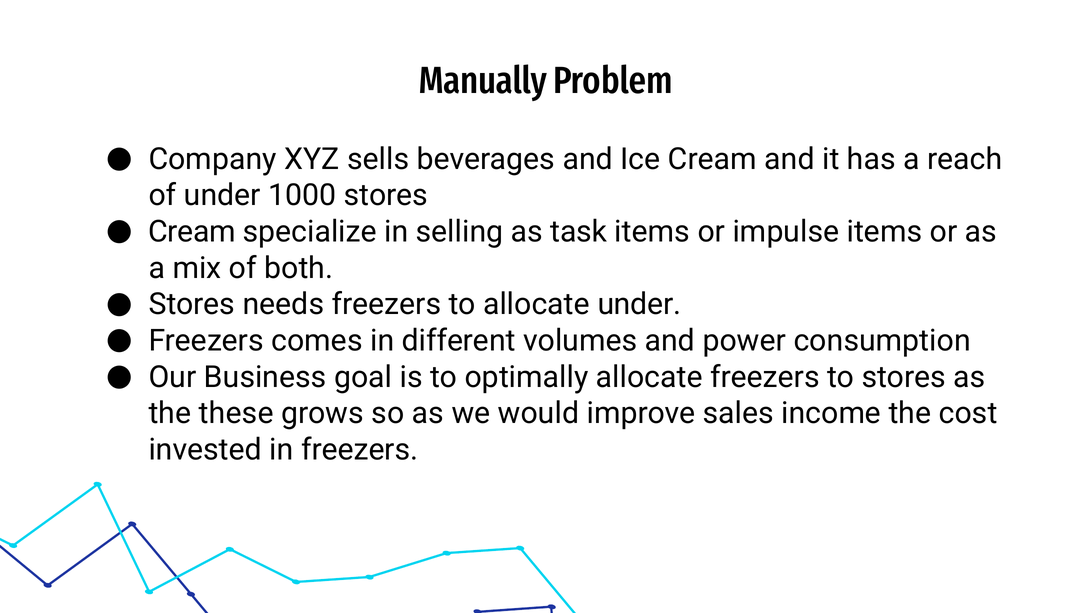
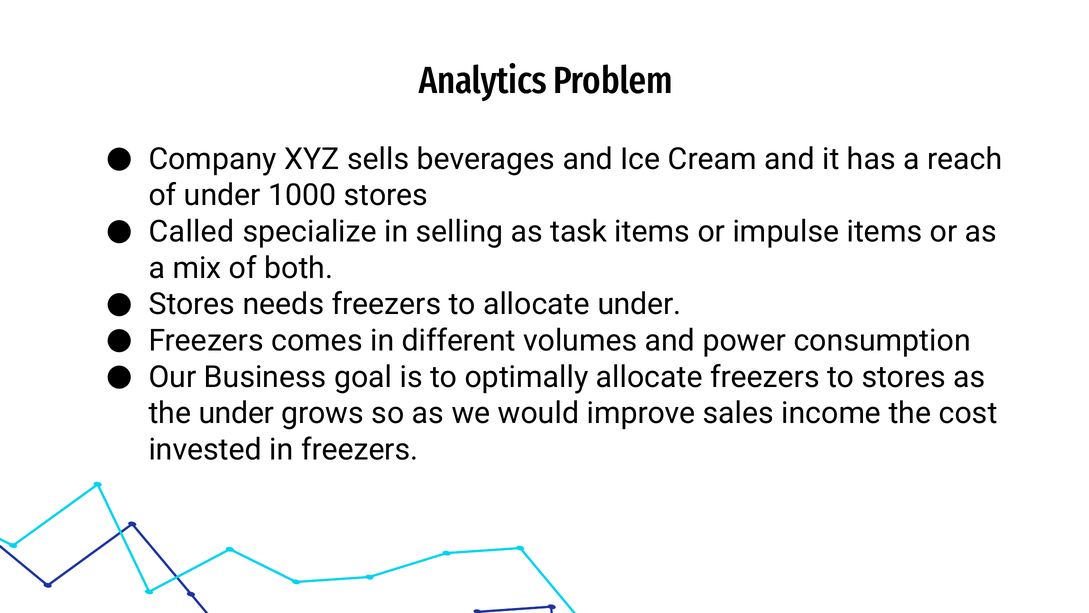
Manually: Manually -> Analytics
Cream at (192, 232): Cream -> Called
the these: these -> under
